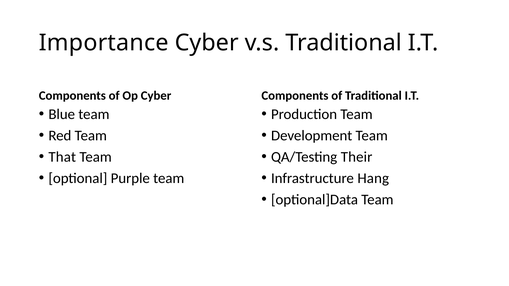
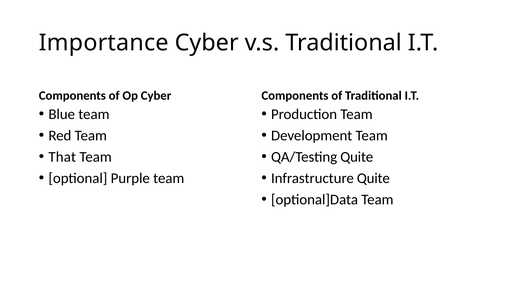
QA/Testing Their: Their -> Quite
Infrastructure Hang: Hang -> Quite
